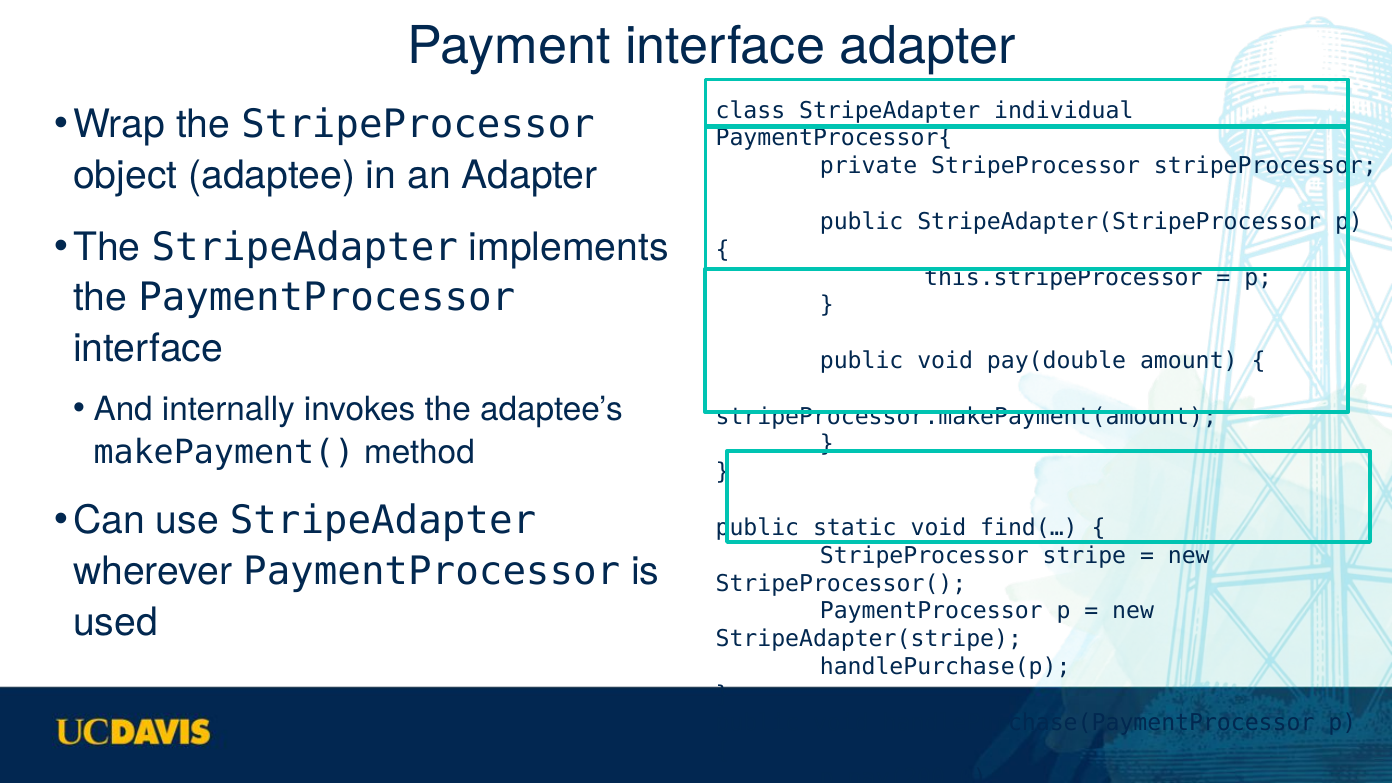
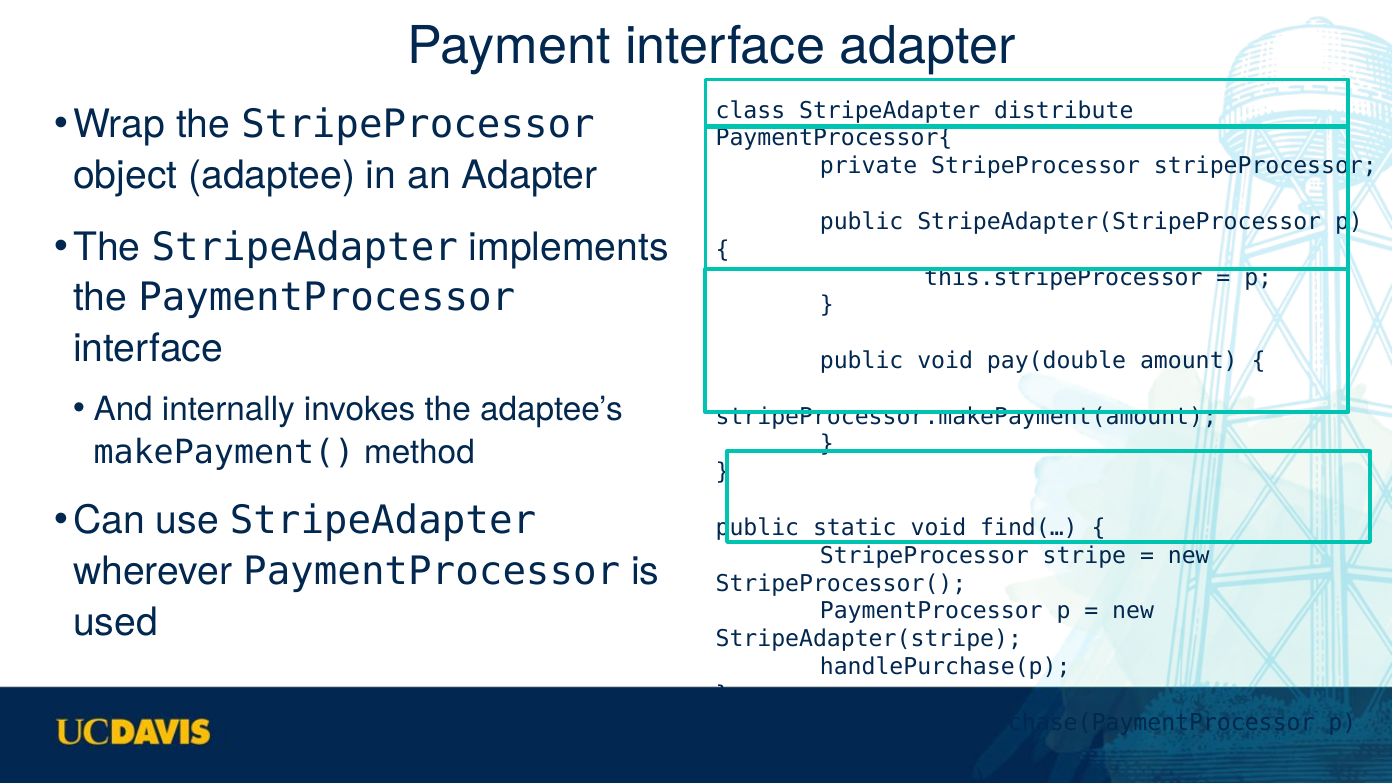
individual: individual -> distribute
